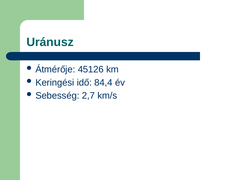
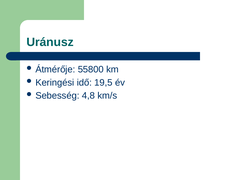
45126: 45126 -> 55800
84,4: 84,4 -> 19,5
2,7: 2,7 -> 4,8
